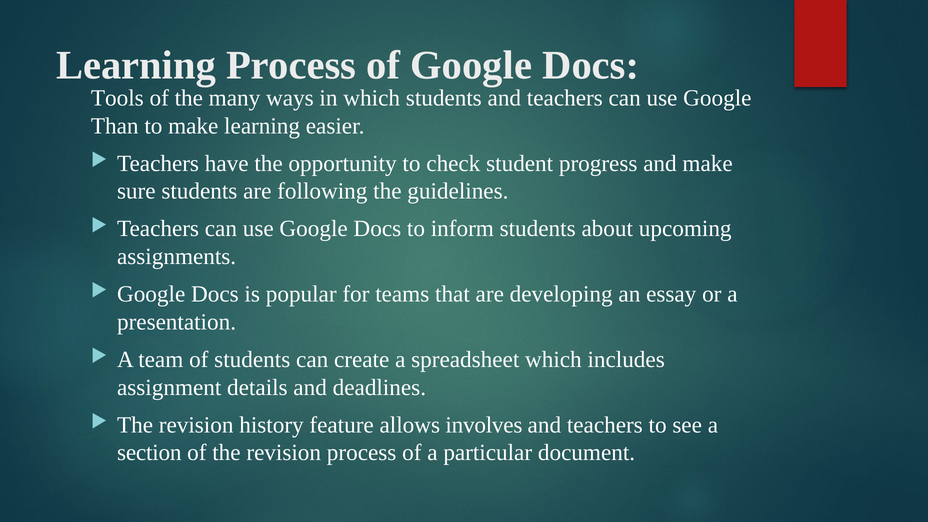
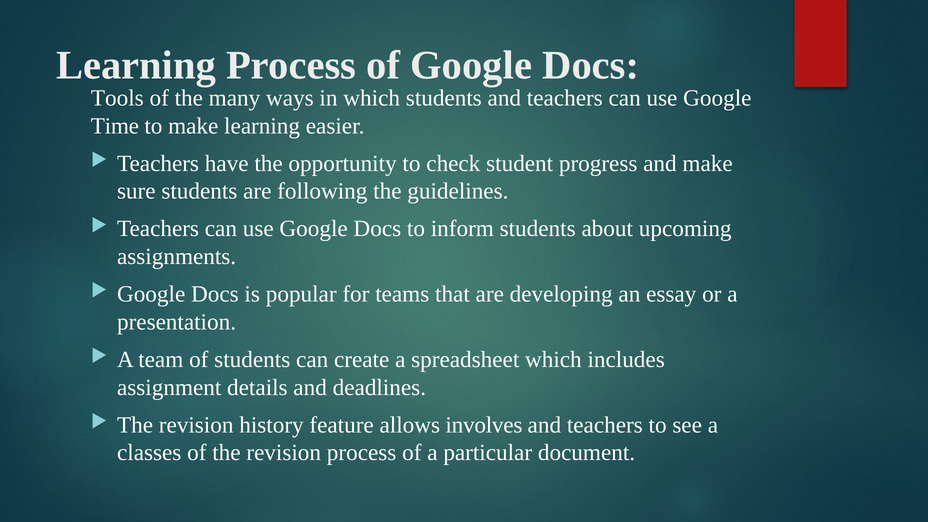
Than: Than -> Time
section: section -> classes
